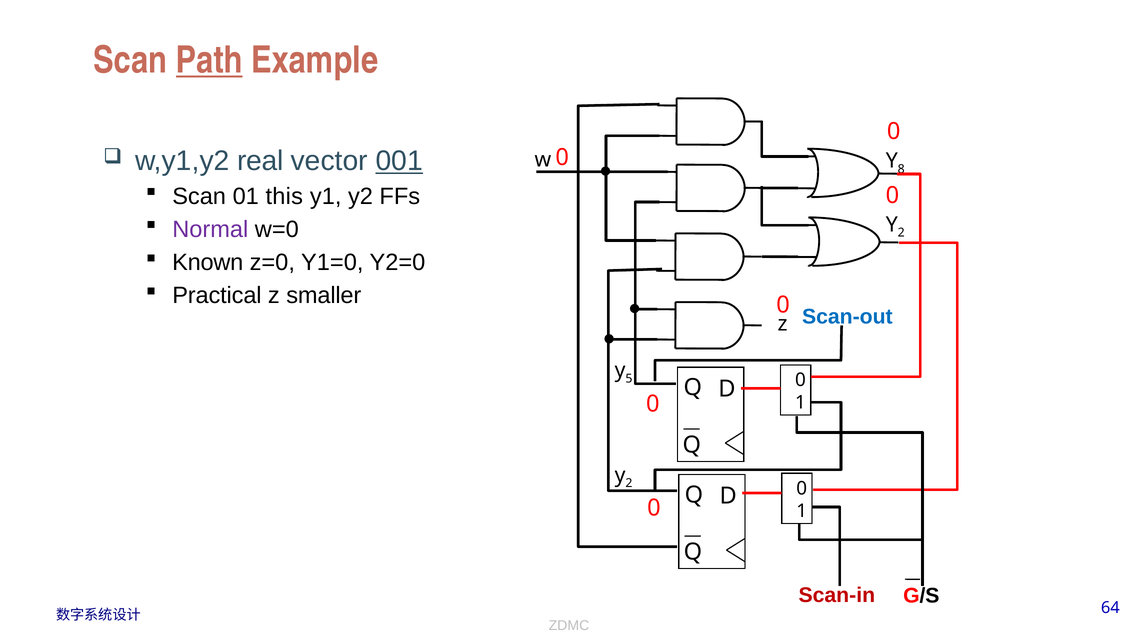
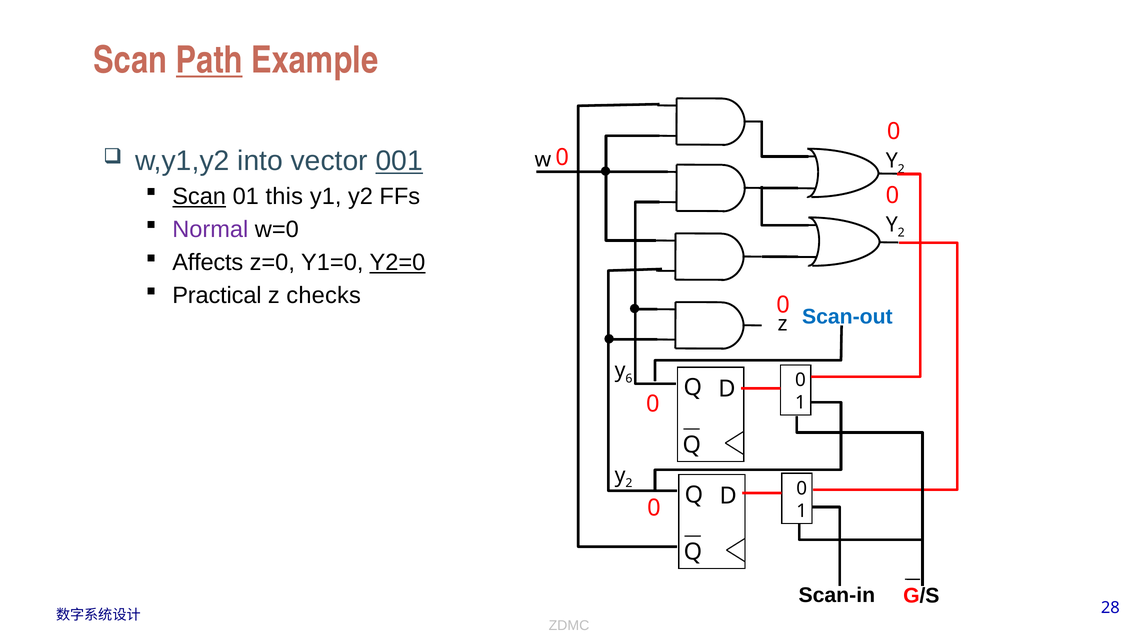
real: real -> into
8 at (901, 169): 8 -> 2
Scan at (199, 196) underline: none -> present
Known: Known -> Affects
Y2=0 underline: none -> present
smaller: smaller -> checks
5: 5 -> 6
Scan-in colour: red -> black
64: 64 -> 28
